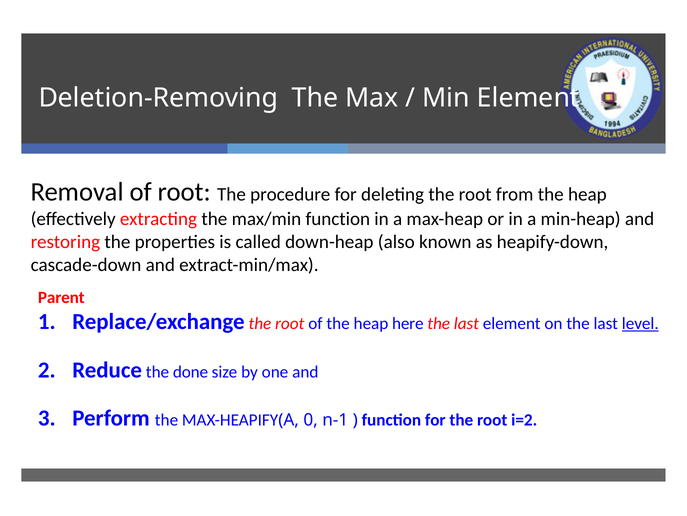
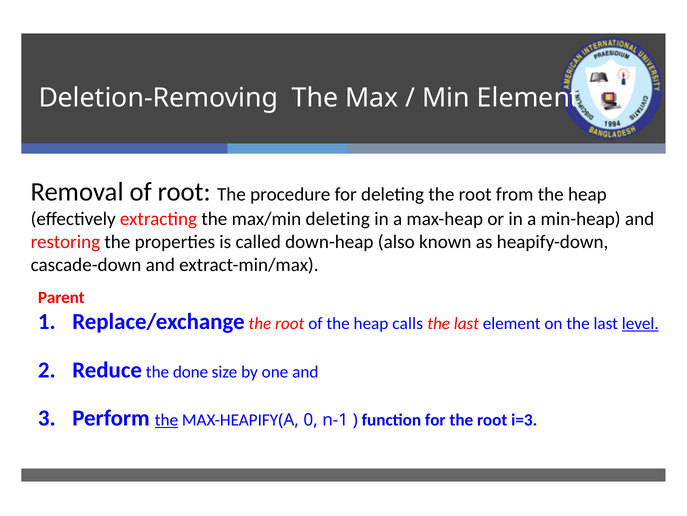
max/min function: function -> deleting
here: here -> calls
the at (167, 419) underline: none -> present
i=2: i=2 -> i=3
